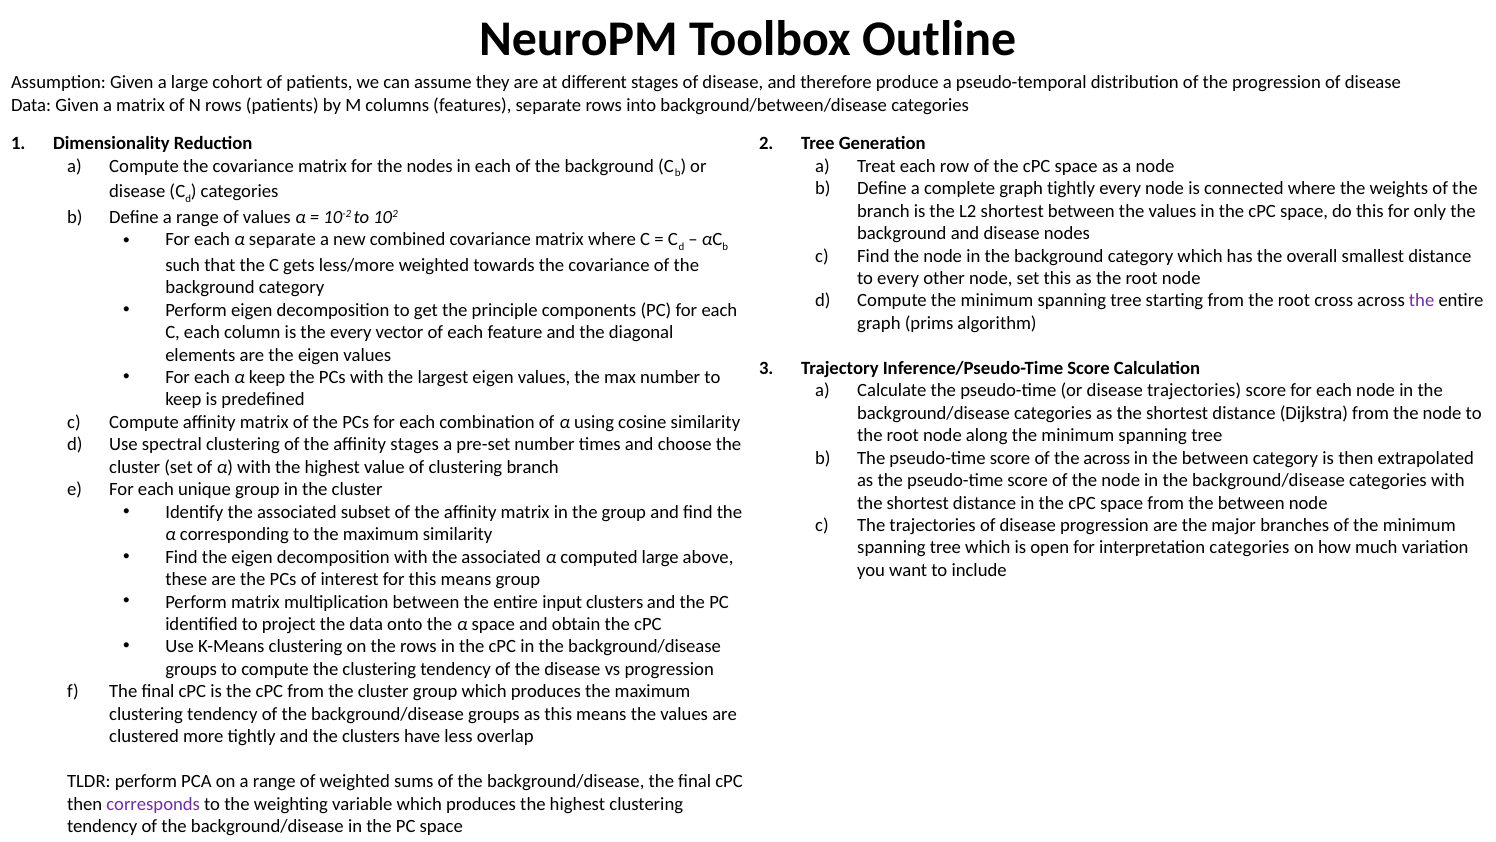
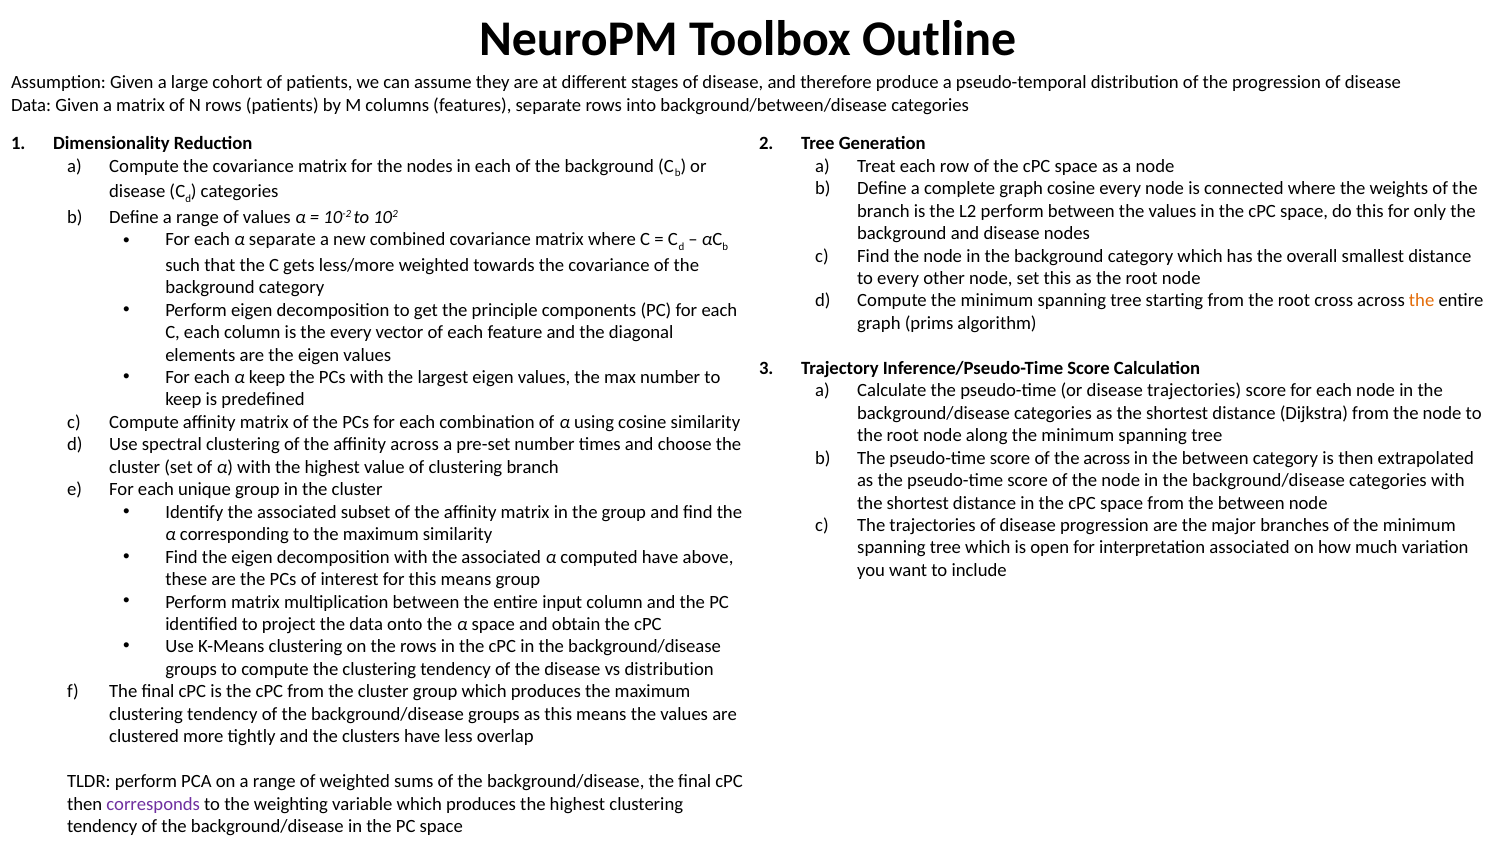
graph tightly: tightly -> cosine
L2 shortest: shortest -> perform
the at (1422, 301) colour: purple -> orange
affinity stages: stages -> across
interpretation categories: categories -> associated
computed large: large -> have
input clusters: clusters -> column
vs progression: progression -> distribution
